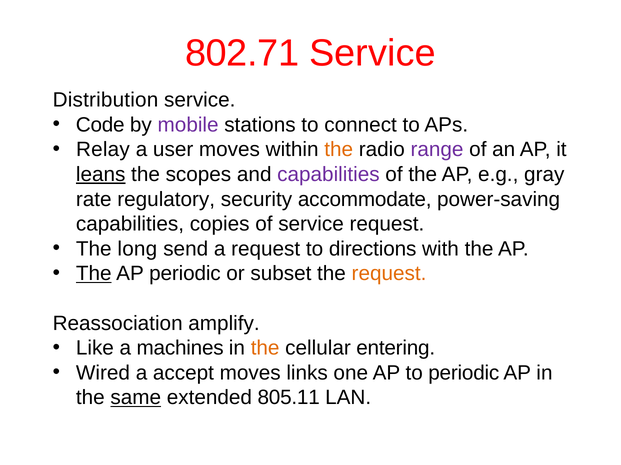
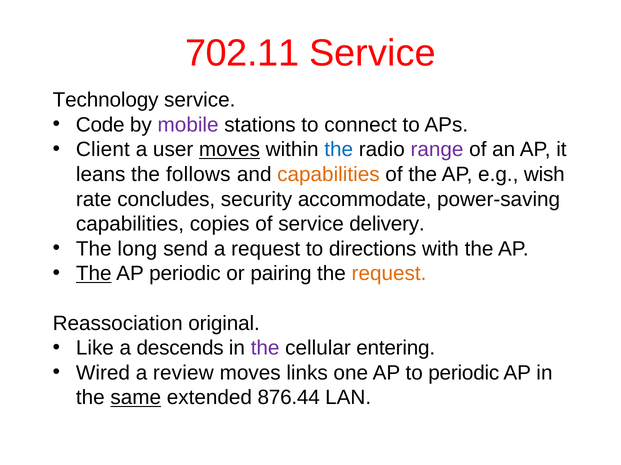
802.71: 802.71 -> 702.11
Distribution: Distribution -> Technology
Relay: Relay -> Client
moves at (229, 150) underline: none -> present
the at (339, 150) colour: orange -> blue
leans underline: present -> none
scopes: scopes -> follows
capabilities at (328, 175) colour: purple -> orange
gray: gray -> wish
regulatory: regulatory -> concludes
service request: request -> delivery
subset: subset -> pairing
amplify: amplify -> original
machines: machines -> descends
the at (265, 349) colour: orange -> purple
accept: accept -> review
805.11: 805.11 -> 876.44
